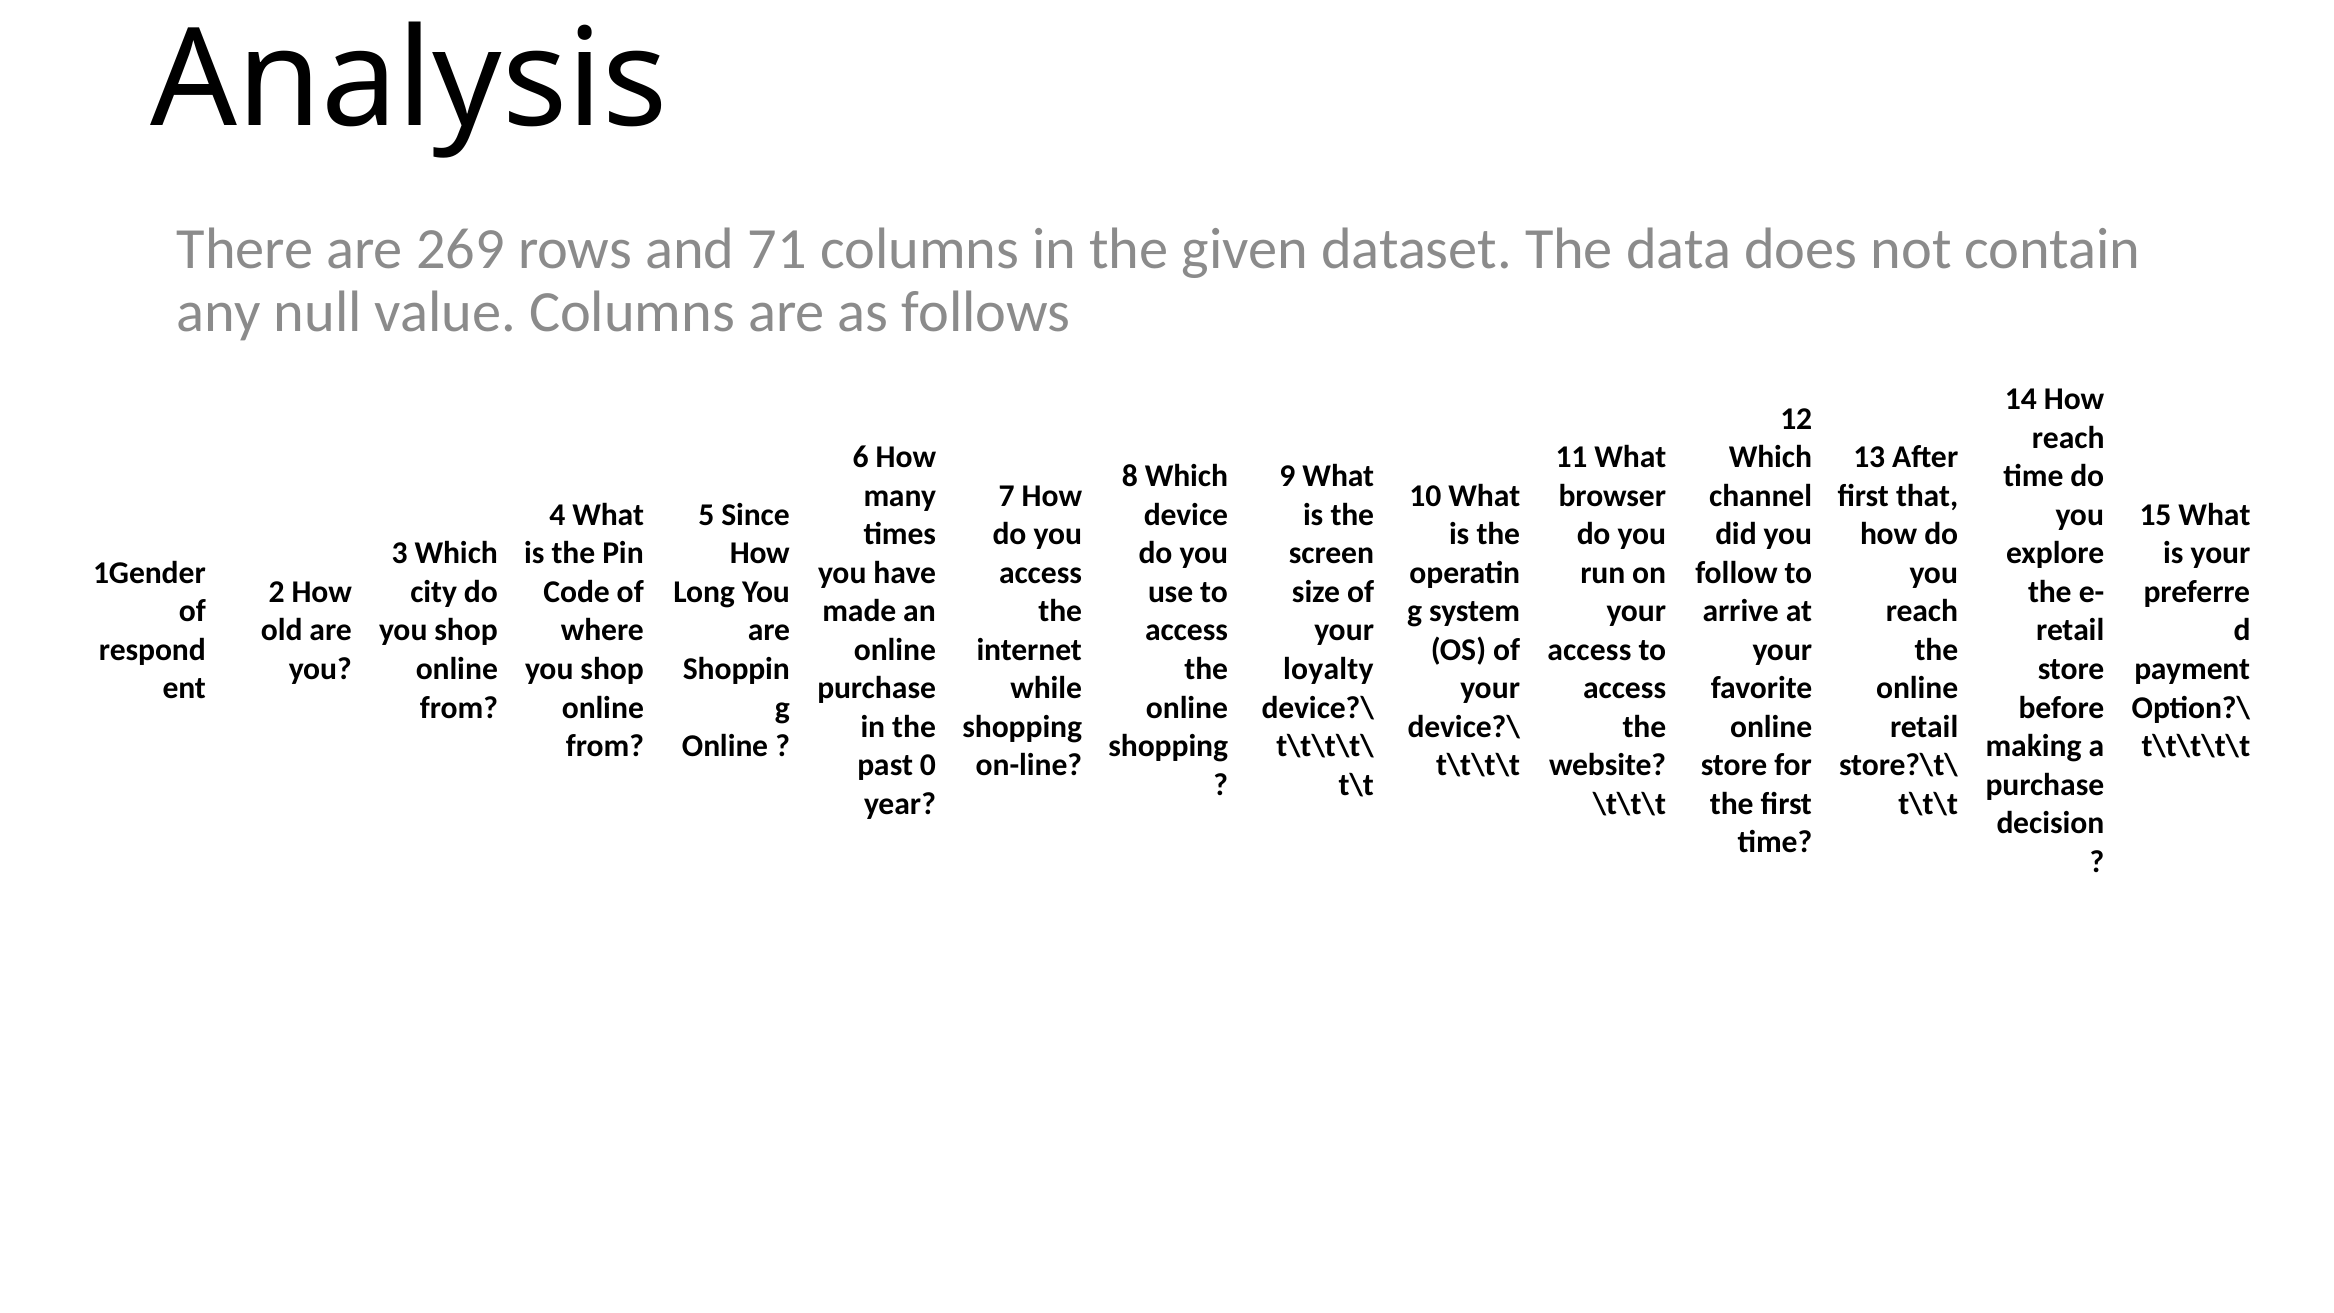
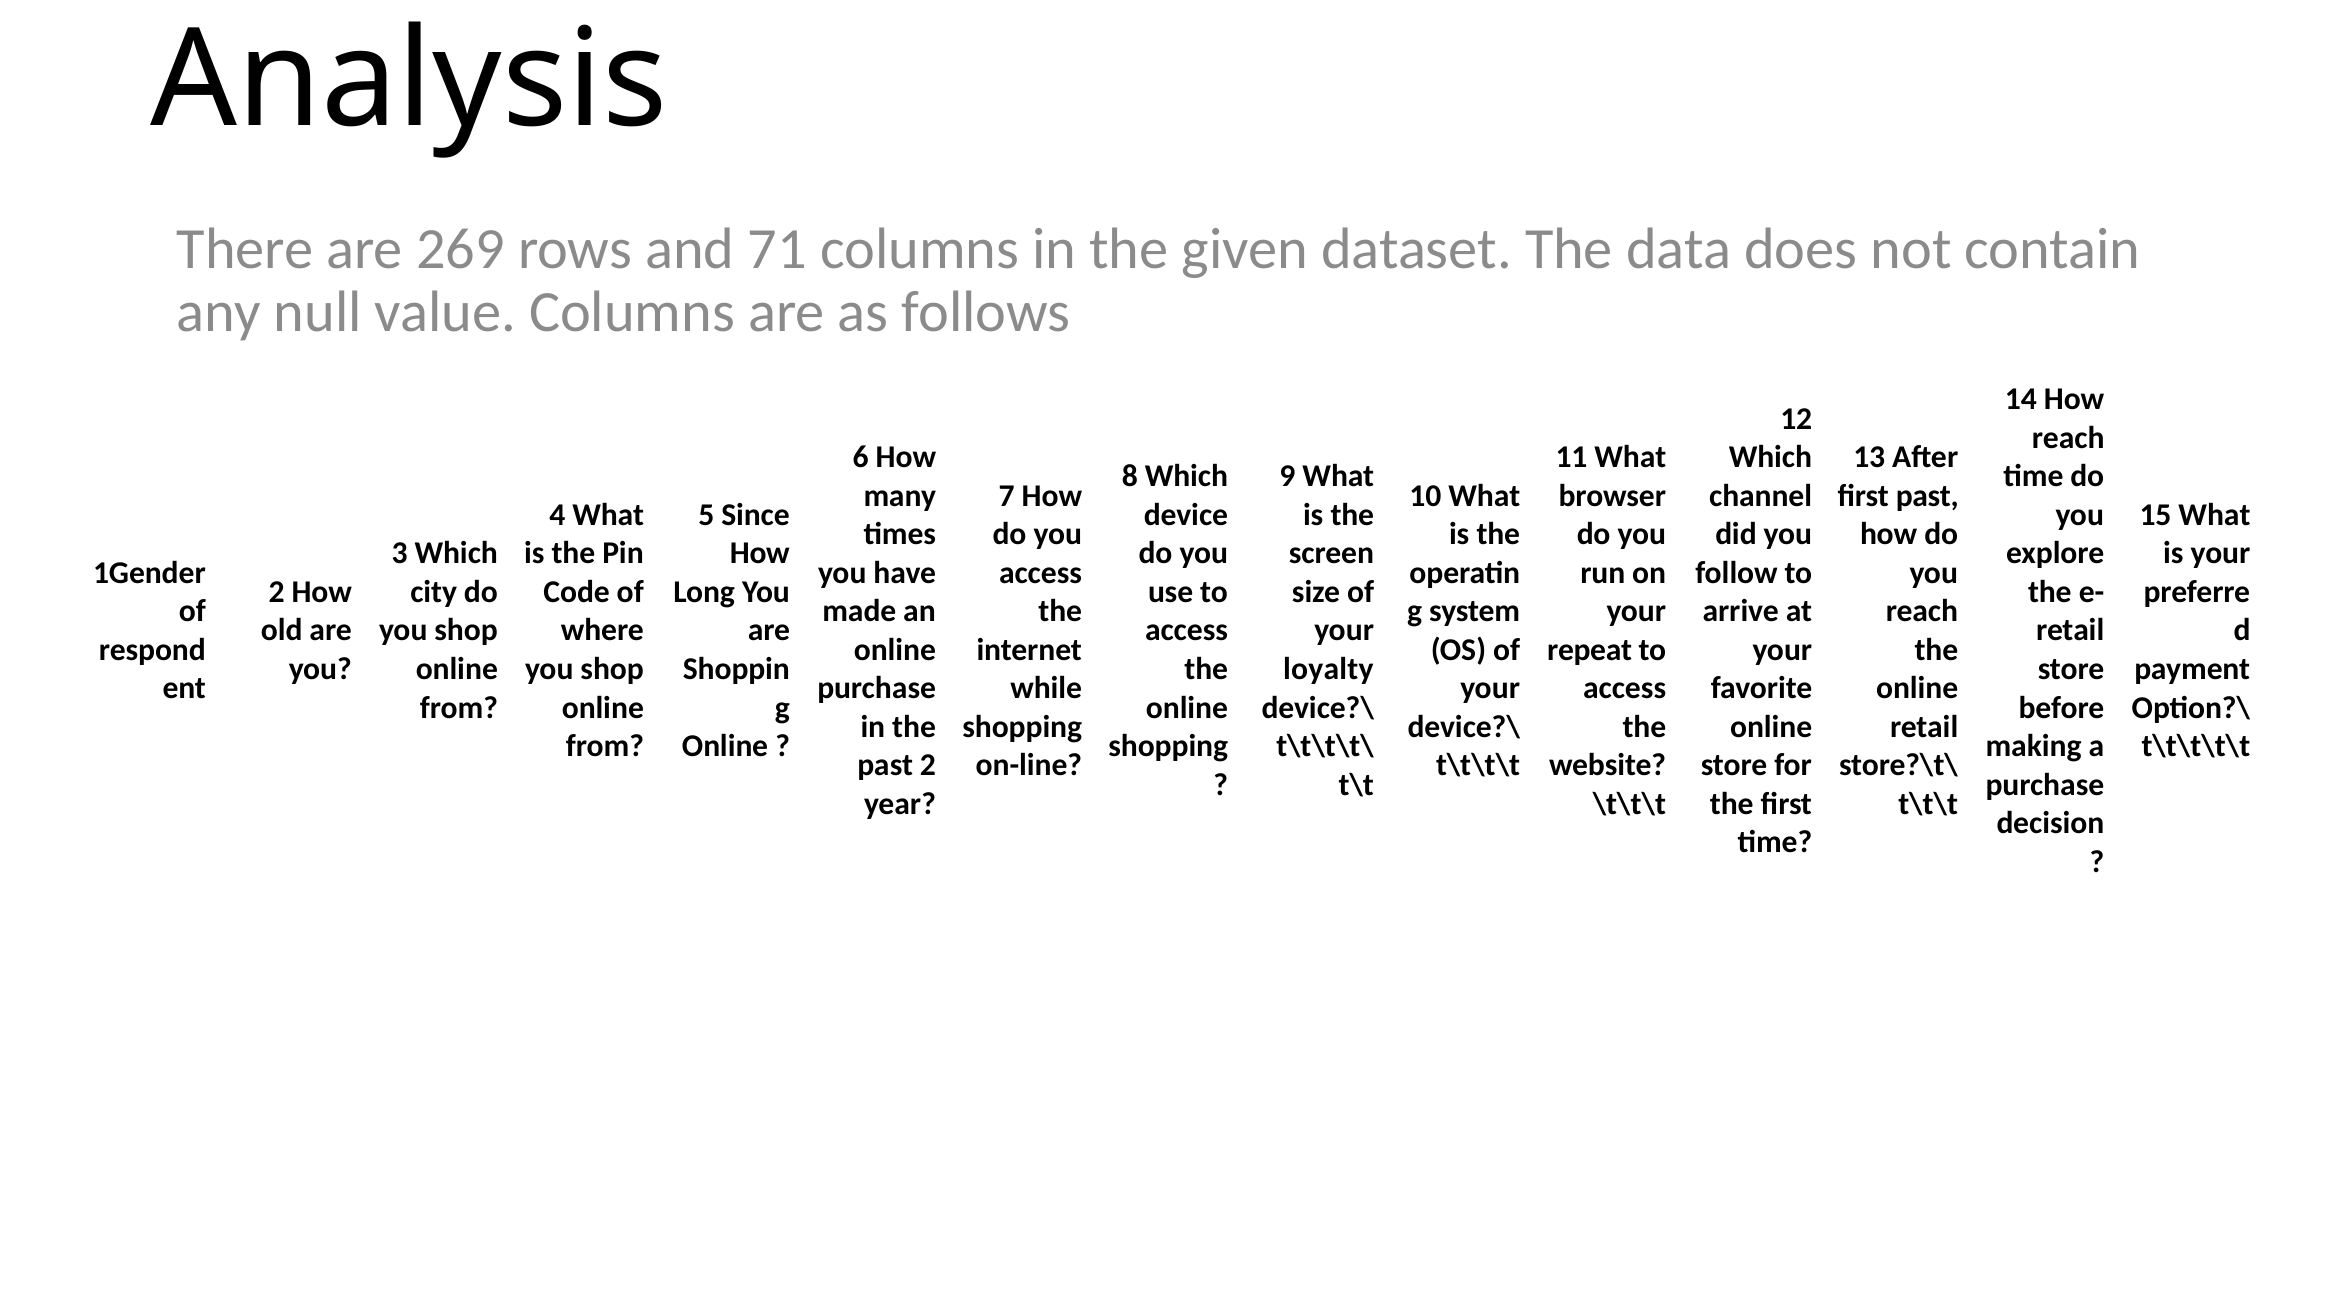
first that: that -> past
access at (1589, 650): access -> repeat
past 0: 0 -> 2
